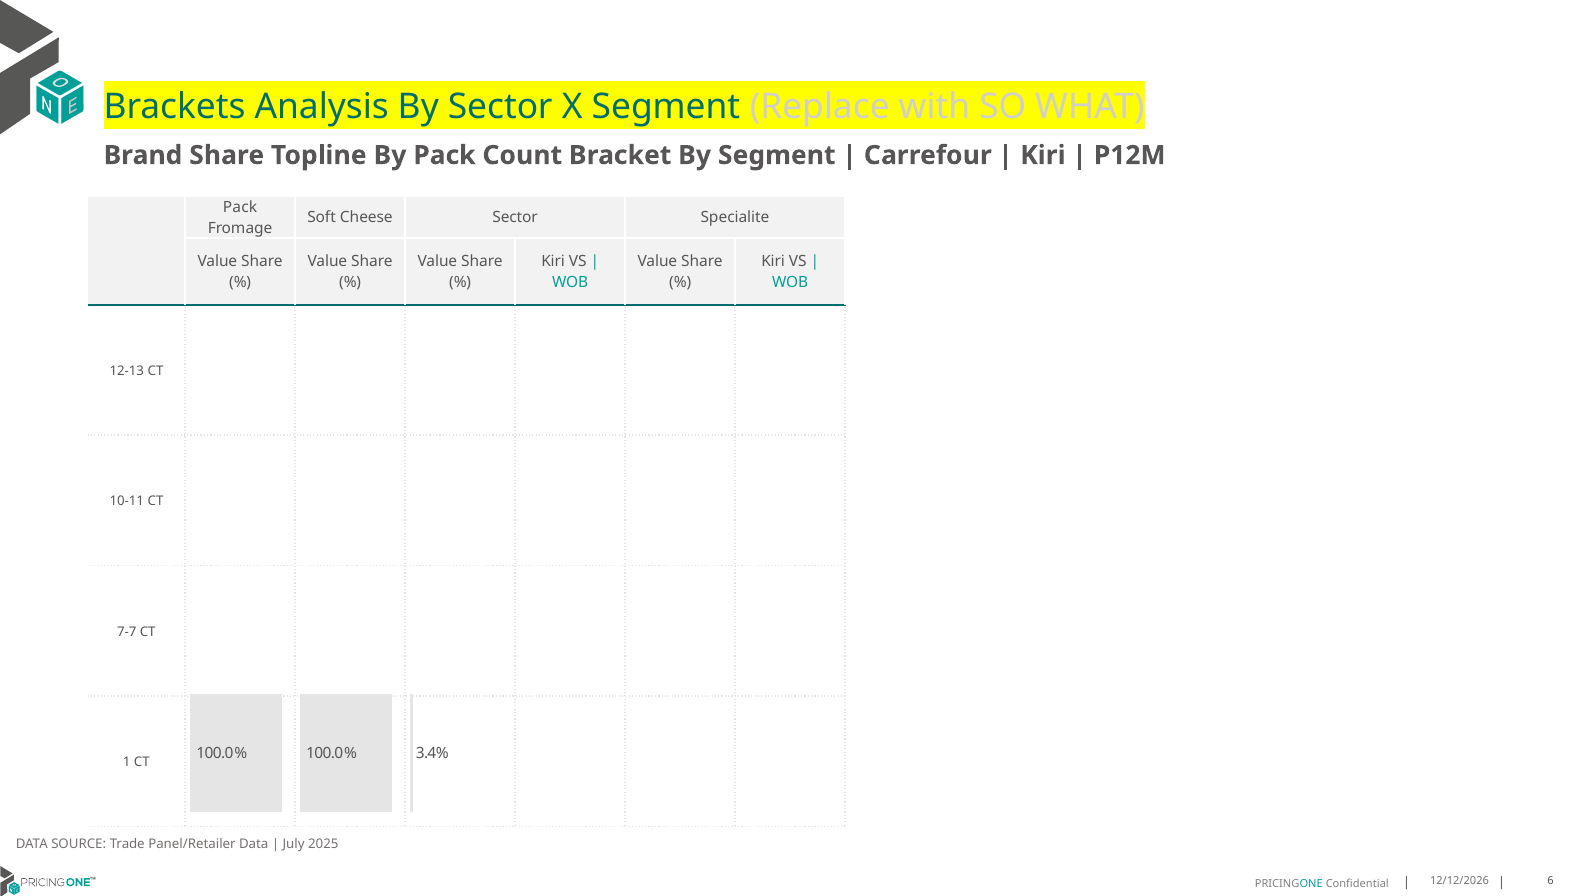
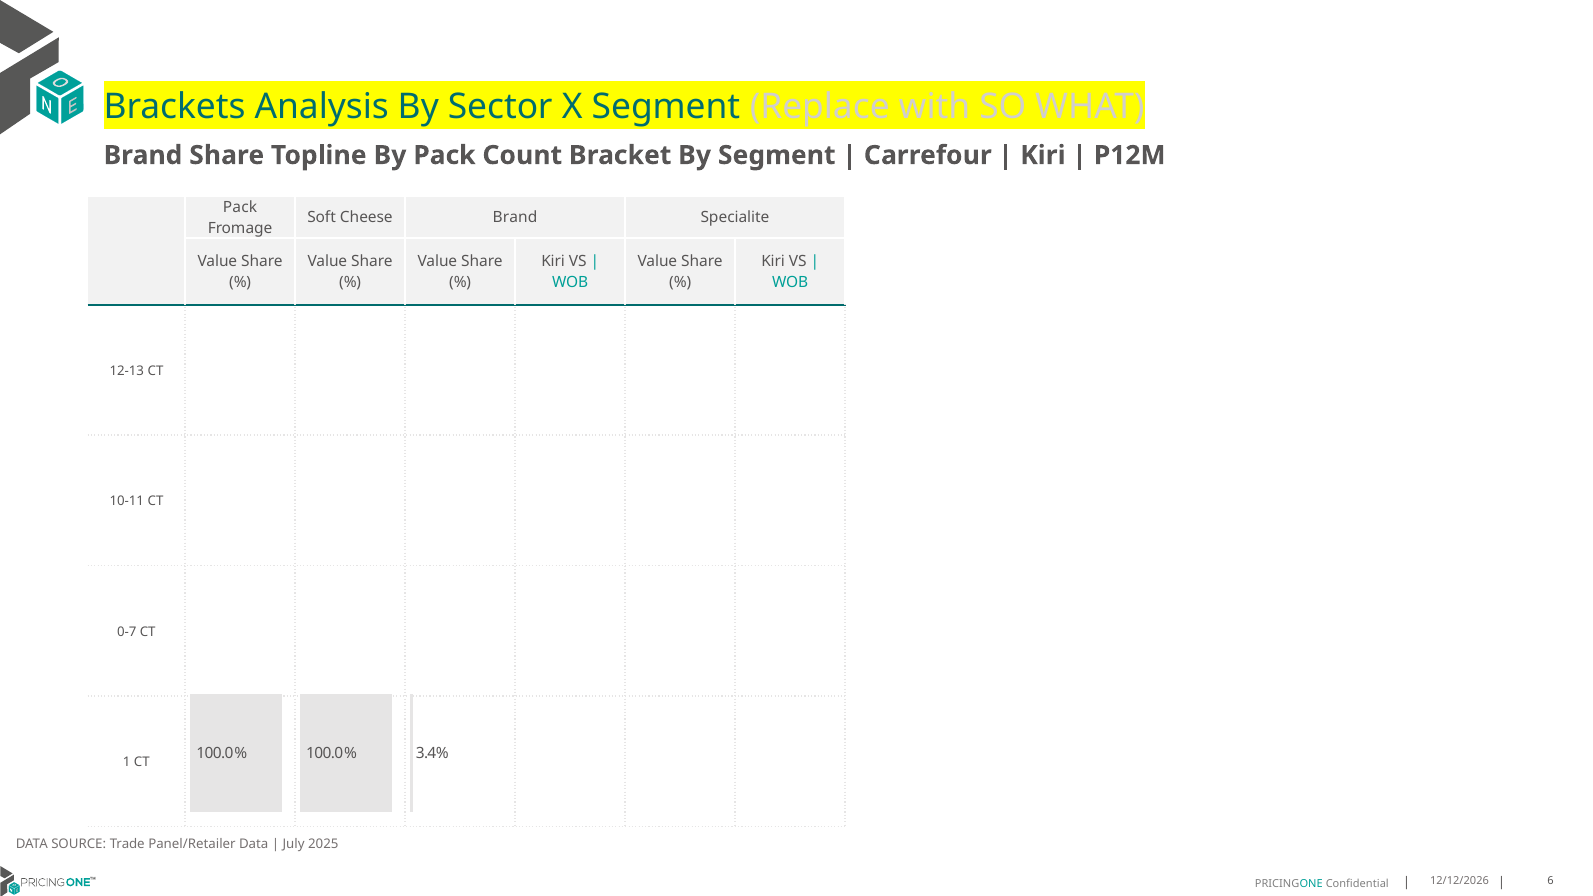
Cheese Sector: Sector -> Brand
7-7: 7-7 -> 0-7
